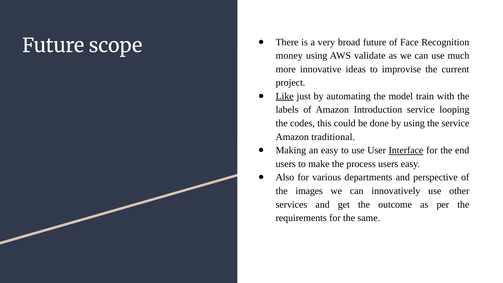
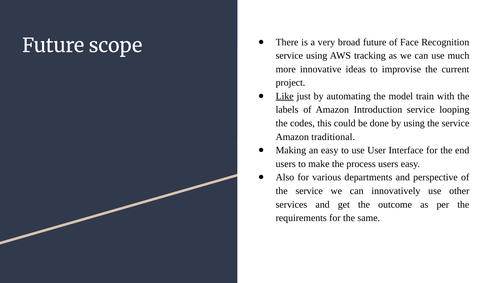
money at (289, 56): money -> service
validate: validate -> tracking
Interface underline: present -> none
images at (309, 191): images -> service
